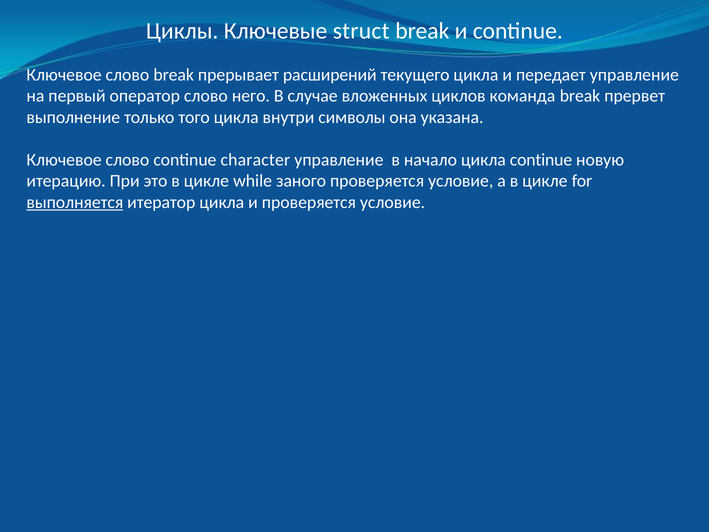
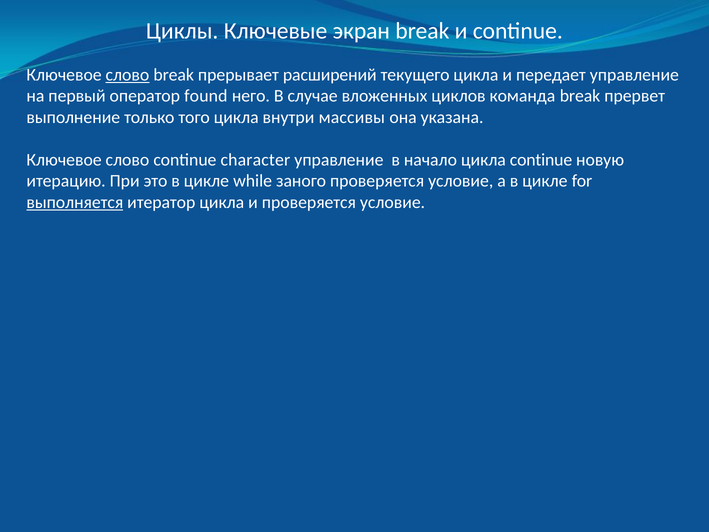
struct: struct -> экран
слово at (127, 75) underline: none -> present
оператор слово: слово -> found
символы: символы -> массивы
